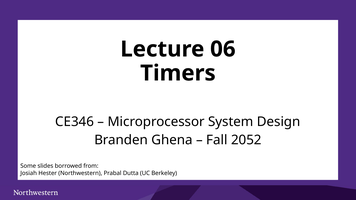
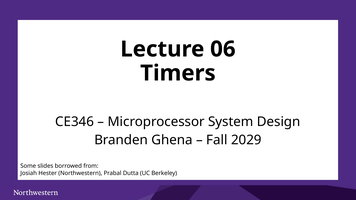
2052: 2052 -> 2029
